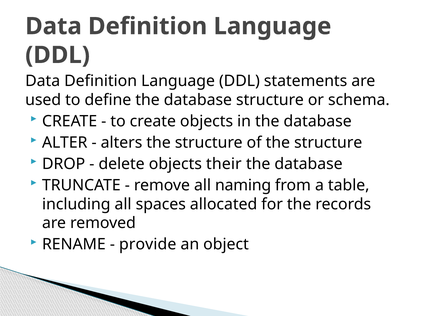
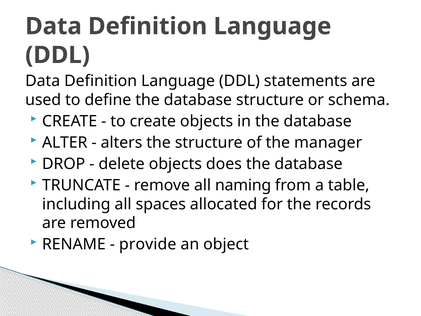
of the structure: structure -> manager
their: their -> does
